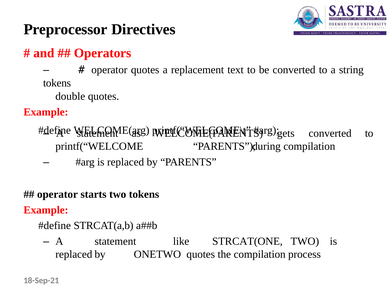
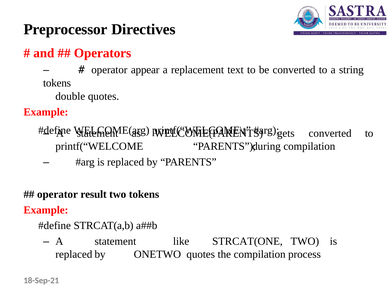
operator quotes: quotes -> appear
starts: starts -> result
